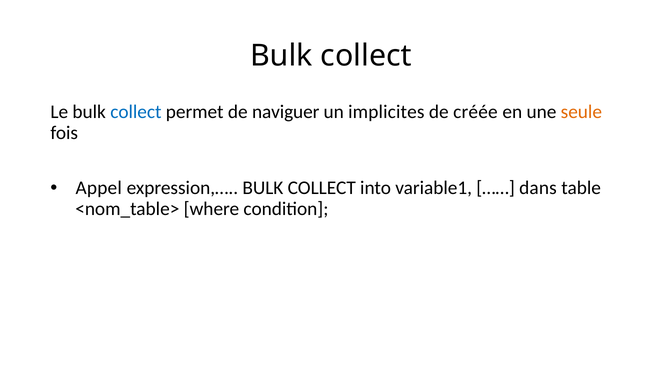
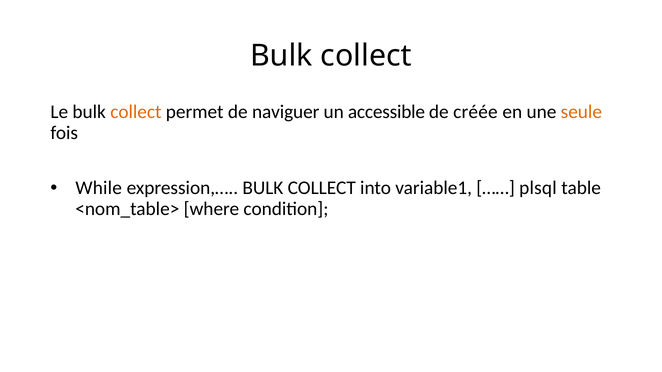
collect at (136, 112) colour: blue -> orange
implicites: implicites -> accessible
Appel: Appel -> While
dans: dans -> plsql
